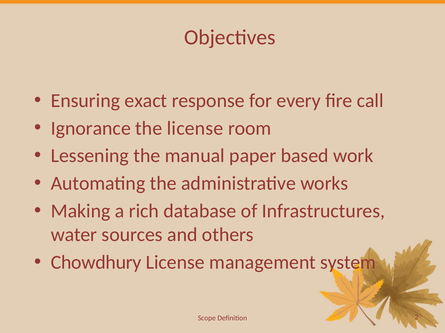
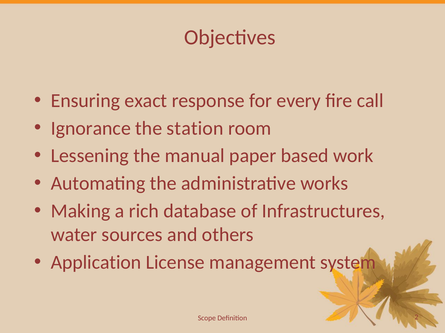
the license: license -> station
Chowdhury: Chowdhury -> Application
